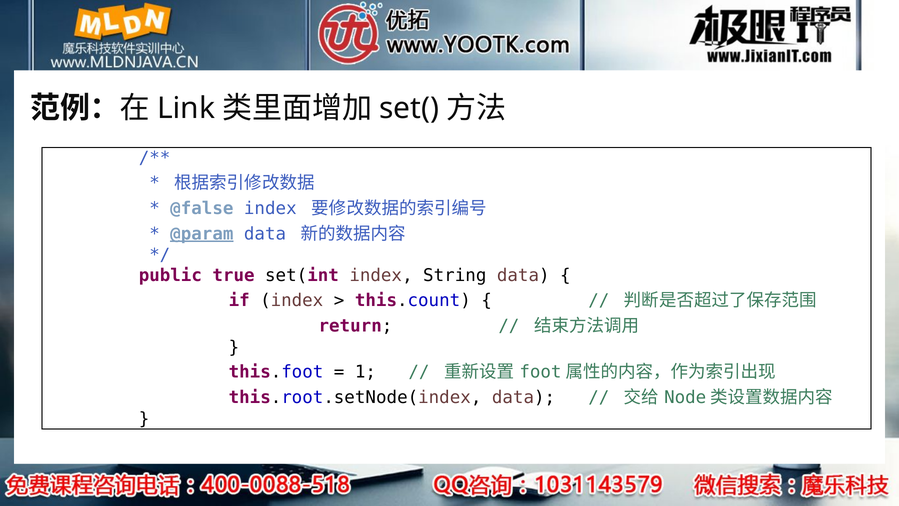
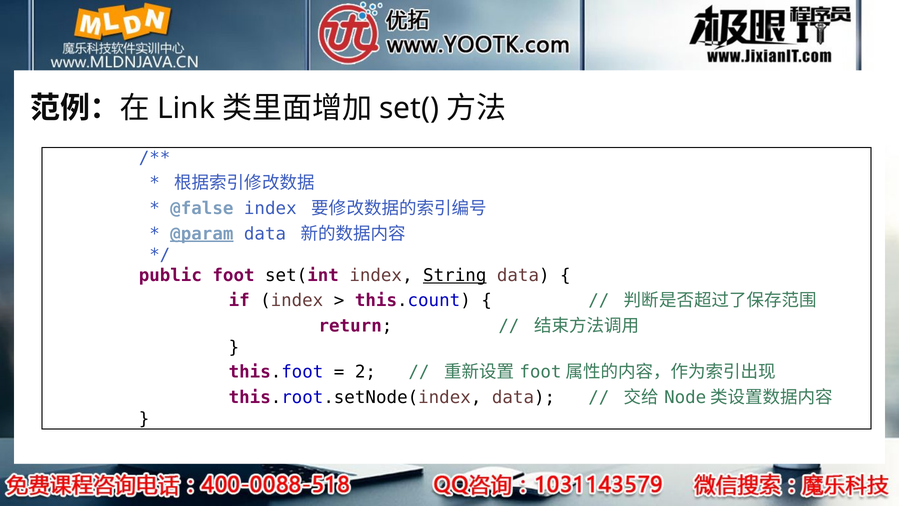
true: true -> foot
String underline: none -> present
1: 1 -> 2
